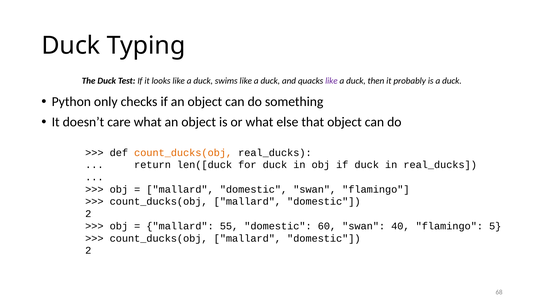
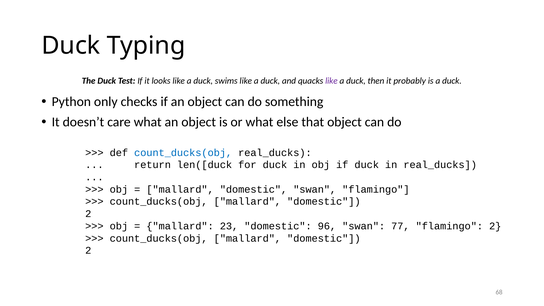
count_ducks(obj at (183, 153) colour: orange -> blue
55: 55 -> 23
60: 60 -> 96
40: 40 -> 77
flamingo 5: 5 -> 2
